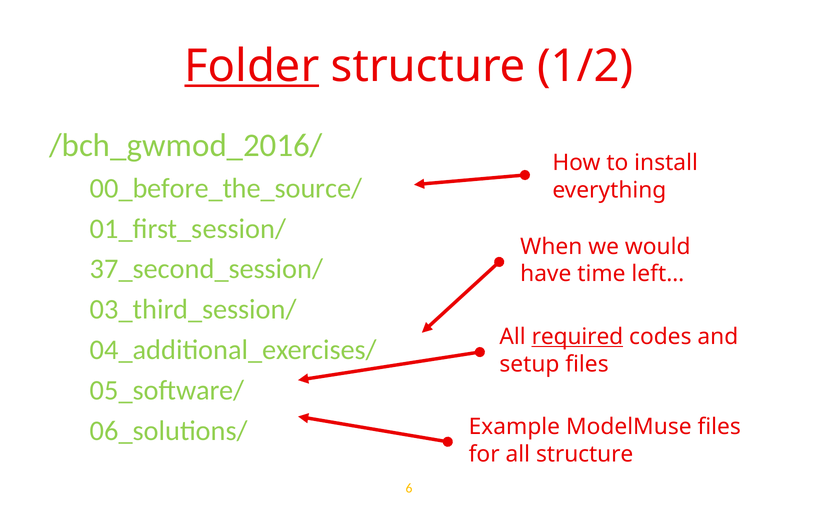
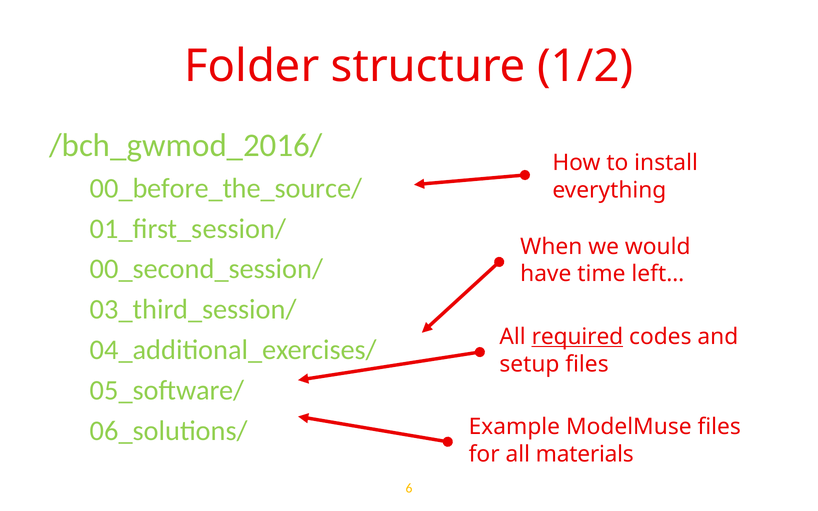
Folder underline: present -> none
37_second_session/: 37_second_session/ -> 00_second_session/
all structure: structure -> materials
